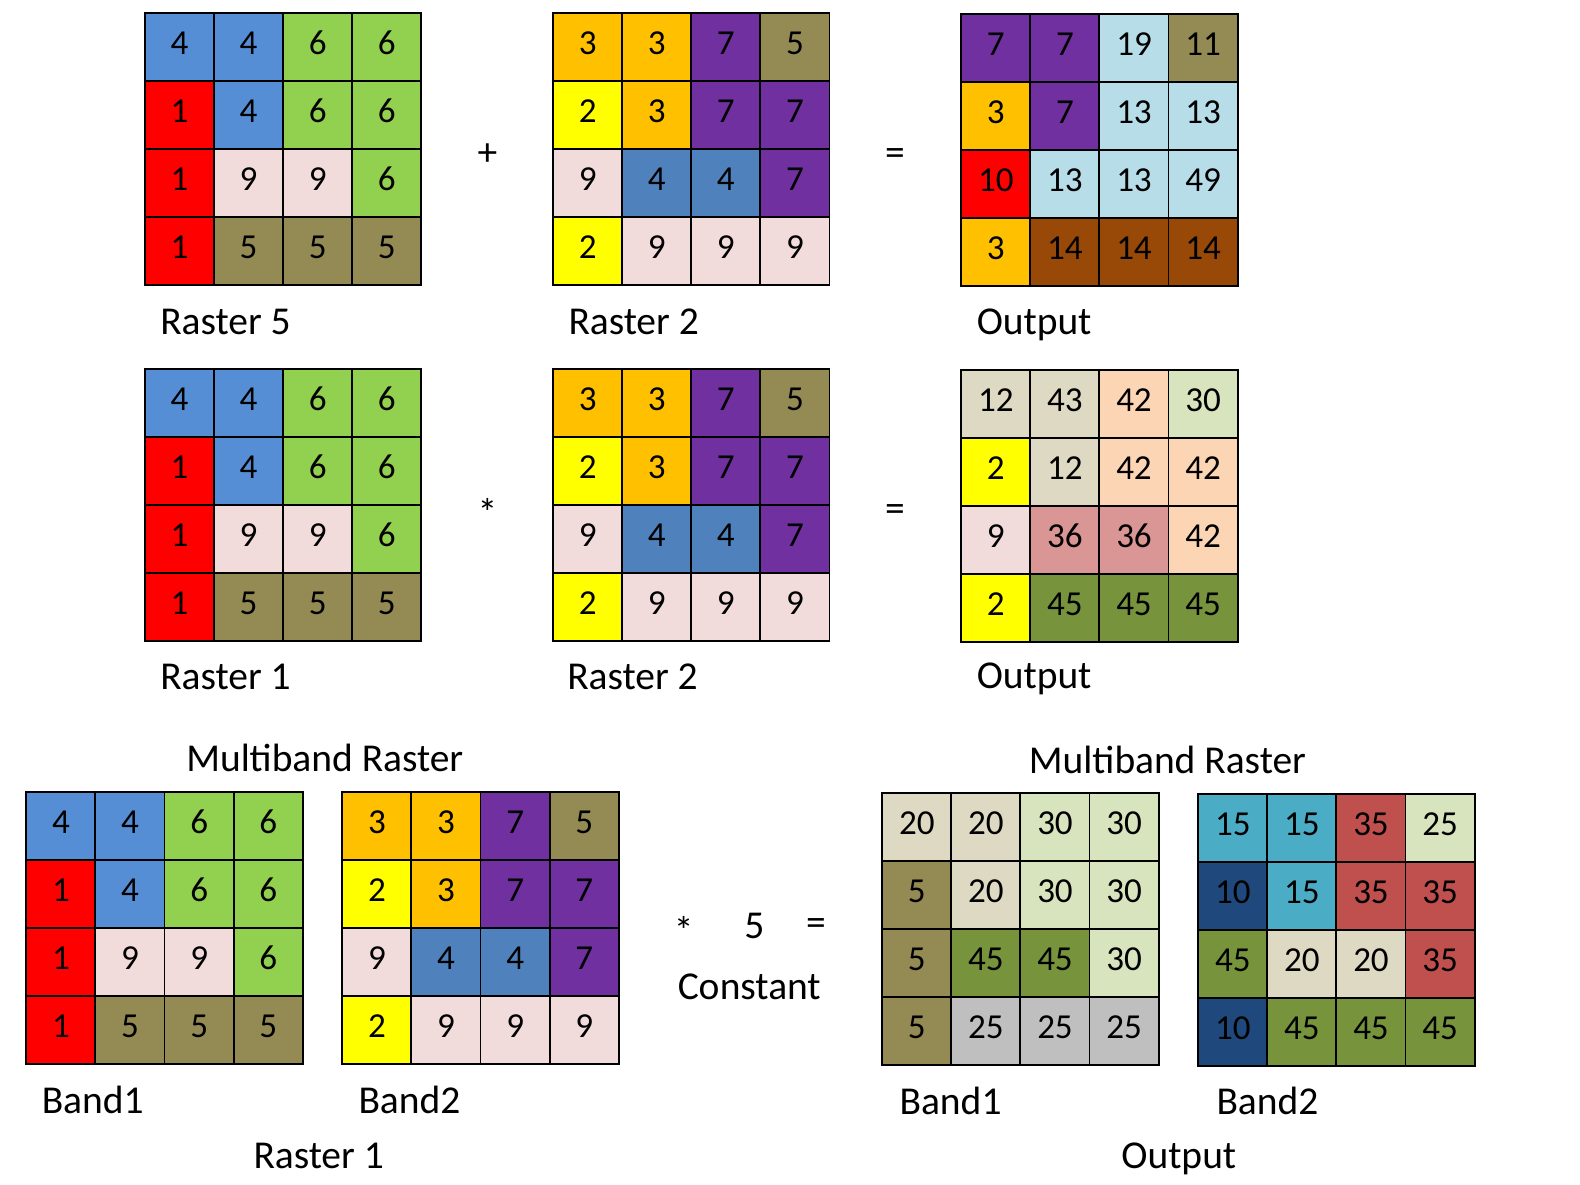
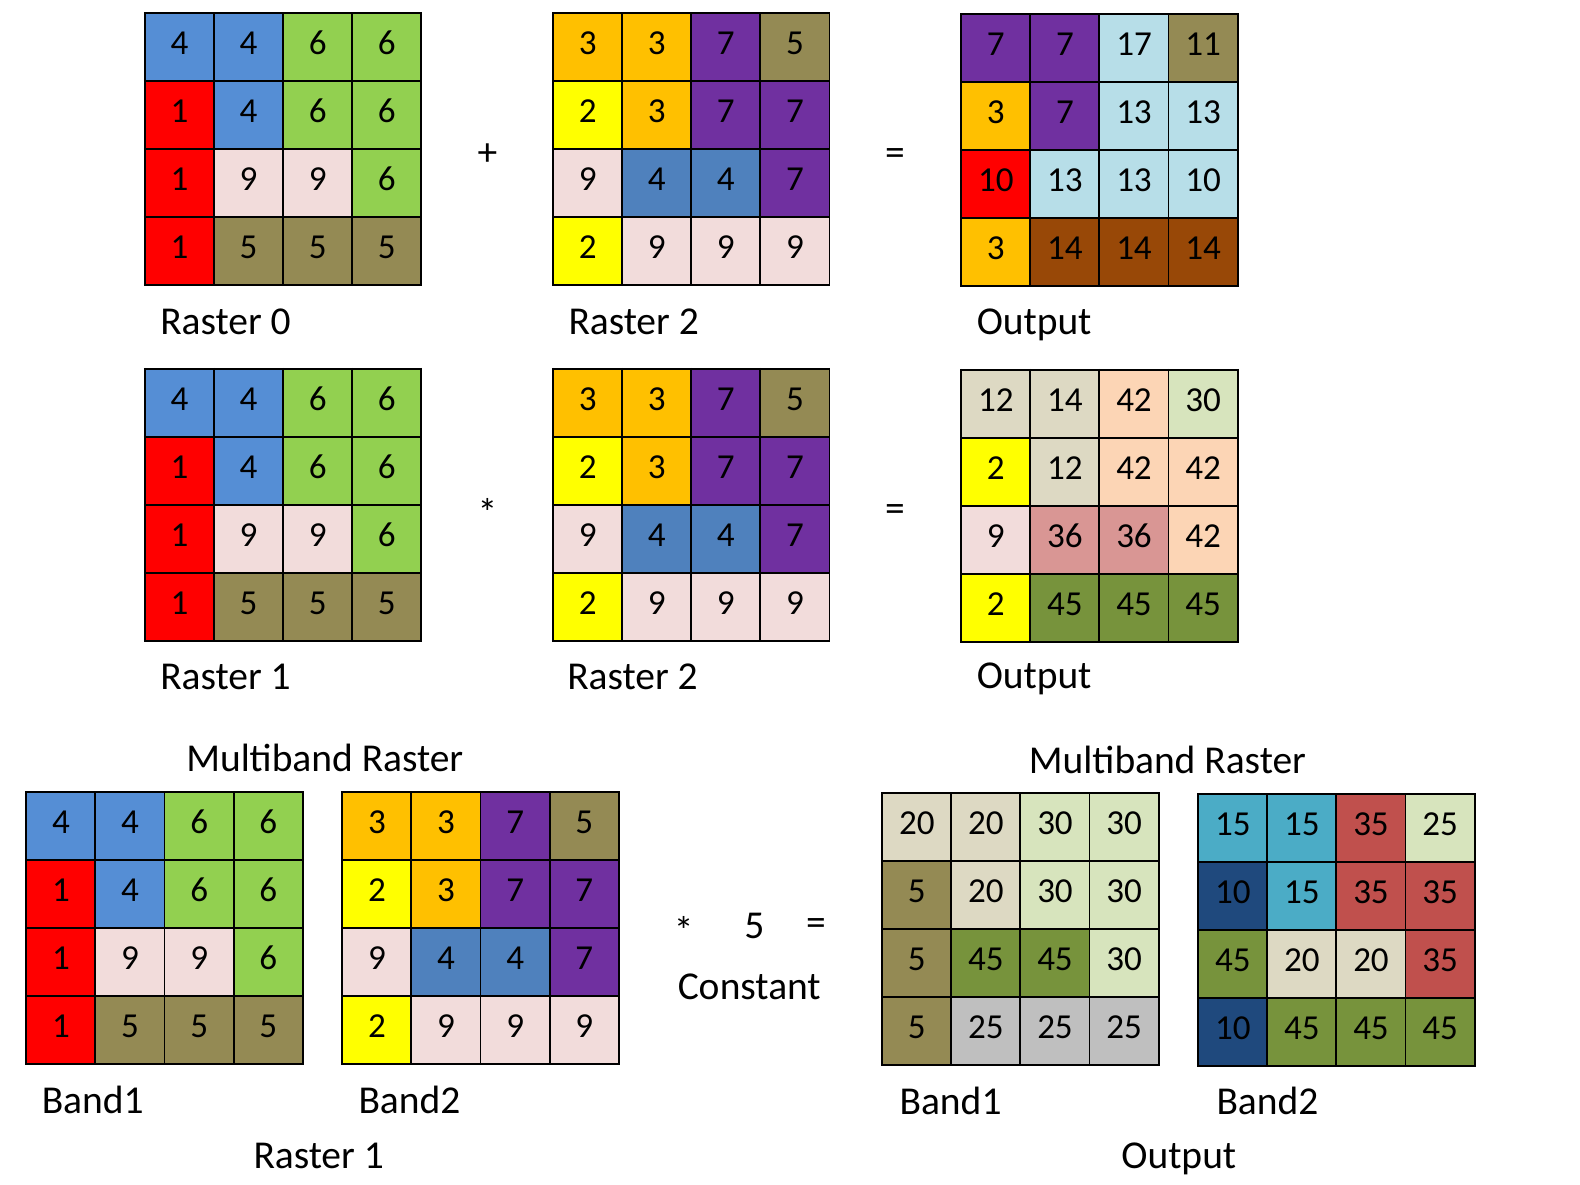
19: 19 -> 17
10 13 13 49: 49 -> 10
Raster 5: 5 -> 0
12 43: 43 -> 14
